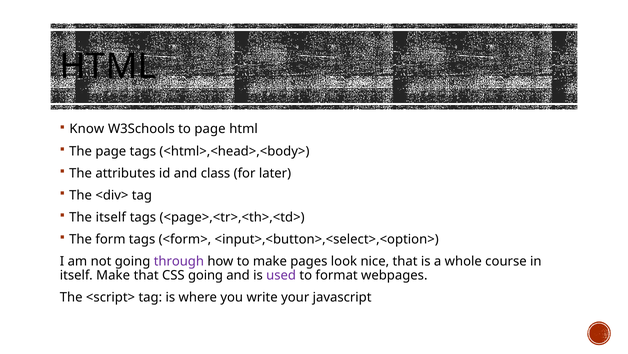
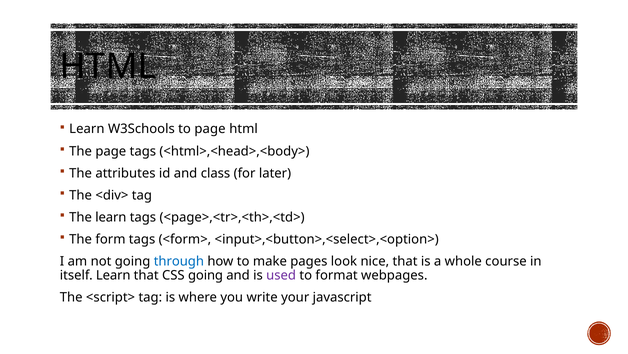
Know at (87, 129): Know -> Learn
The itself: itself -> learn
through colour: purple -> blue
itself Make: Make -> Learn
